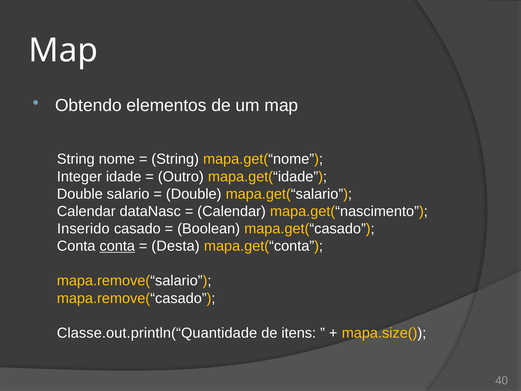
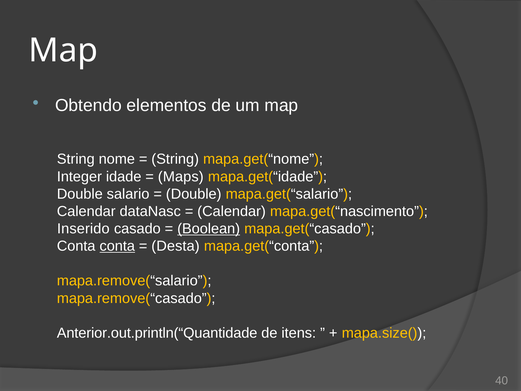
Outro: Outro -> Maps
Boolean underline: none -> present
Classe.out.println(“Quantidade: Classe.out.println(“Quantidade -> Anterior.out.println(“Quantidade
